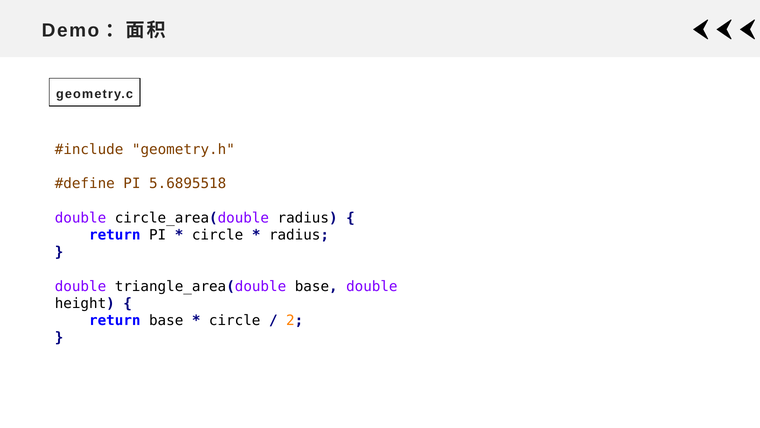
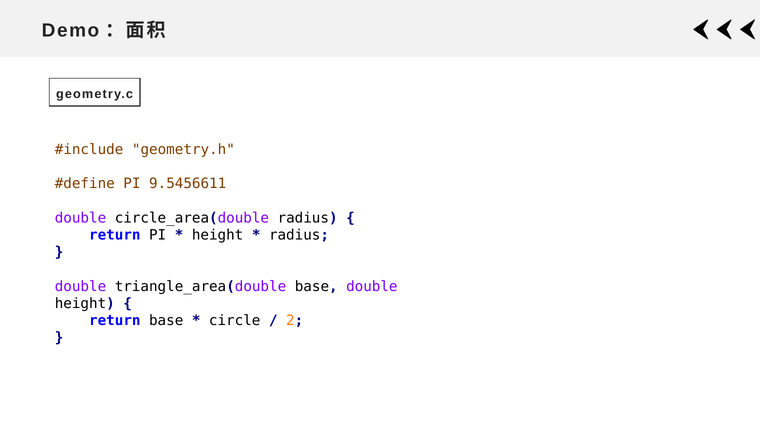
5.6895518: 5.6895518 -> 9.5456611
circle at (218, 235): circle -> height
